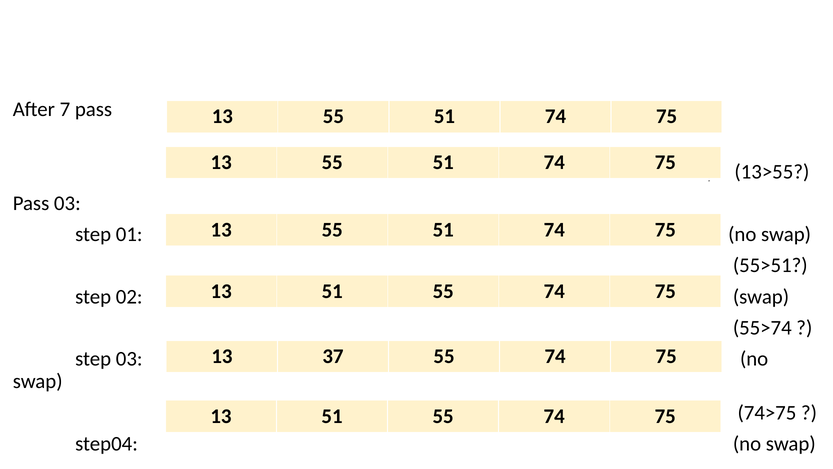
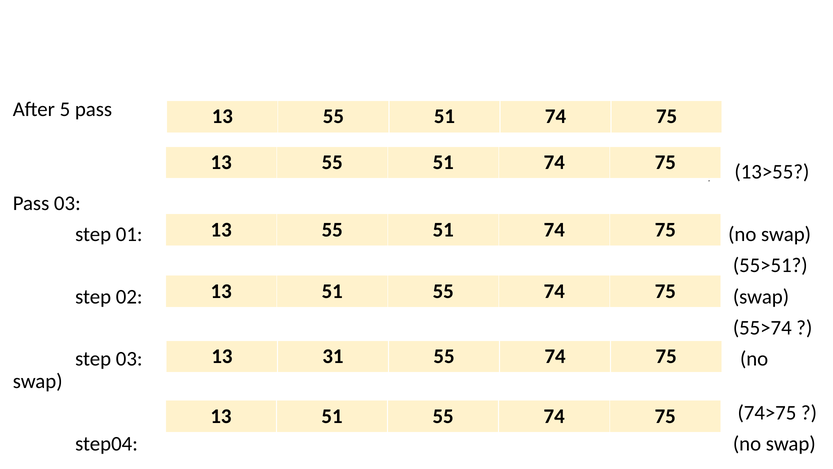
7: 7 -> 5
37: 37 -> 31
